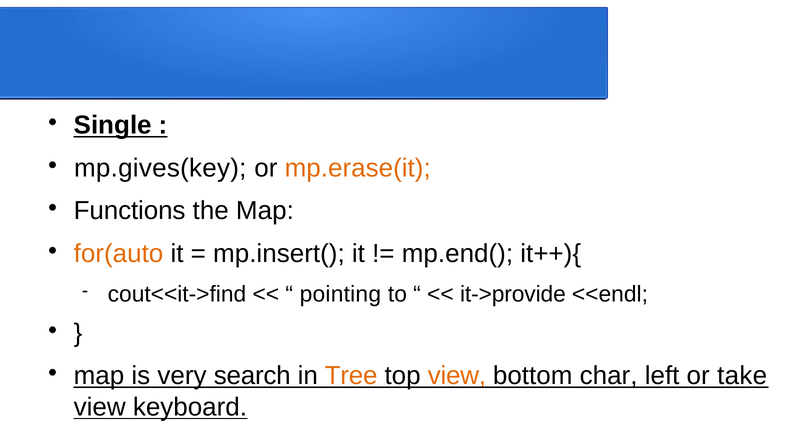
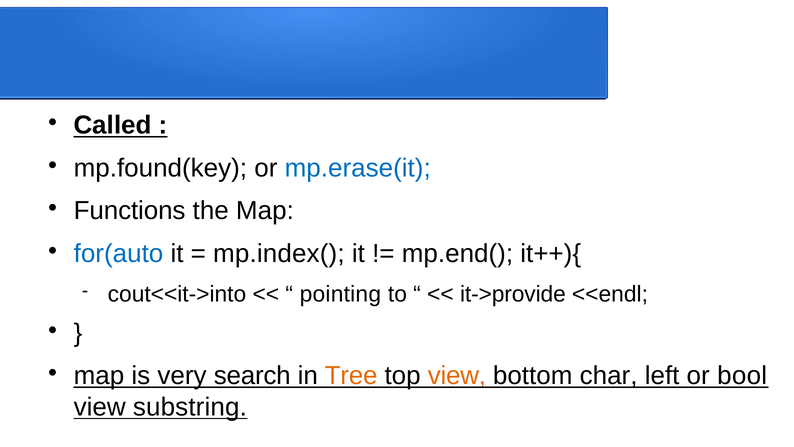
Single: Single -> Called
mp.gives(key: mp.gives(key -> mp.found(key
mp.erase(it colour: orange -> blue
for(auto colour: orange -> blue
mp.insert(: mp.insert( -> mp.index(
cout<<it->find: cout<<it->find -> cout<<it->into
take: take -> bool
keyboard: keyboard -> substring
